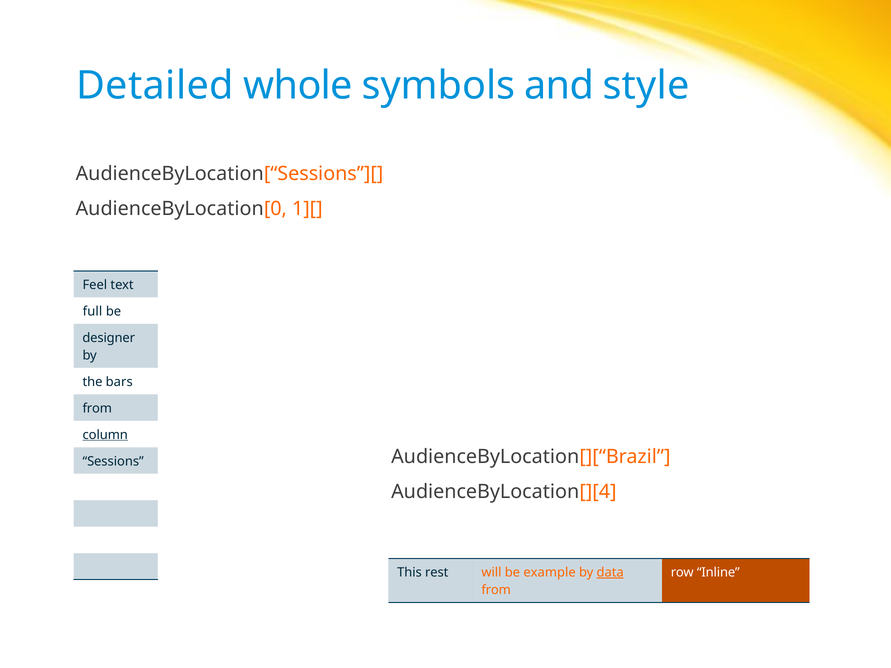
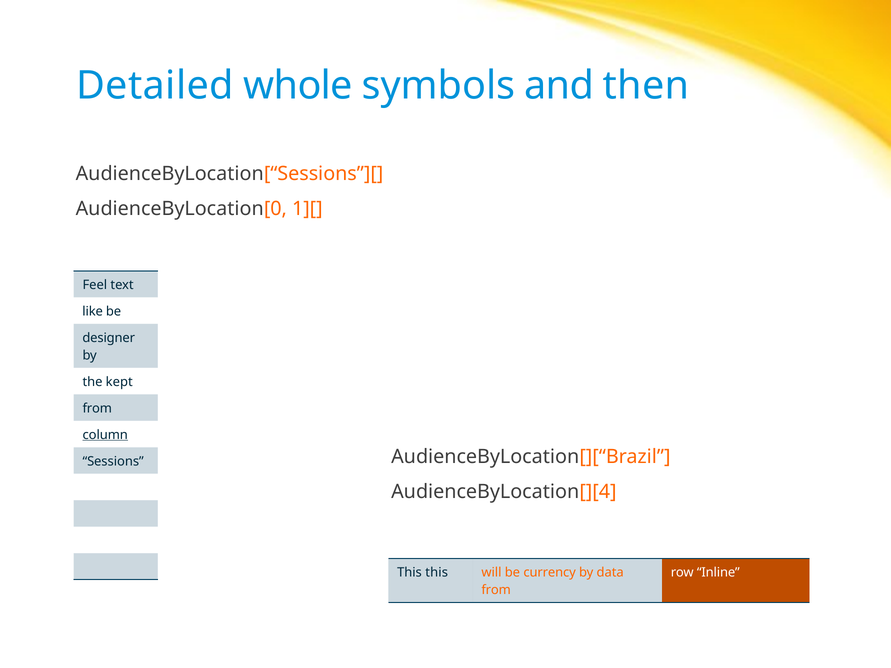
style: style -> then
full: full -> like
bars: bars -> kept
This rest: rest -> this
example: example -> currency
data underline: present -> none
